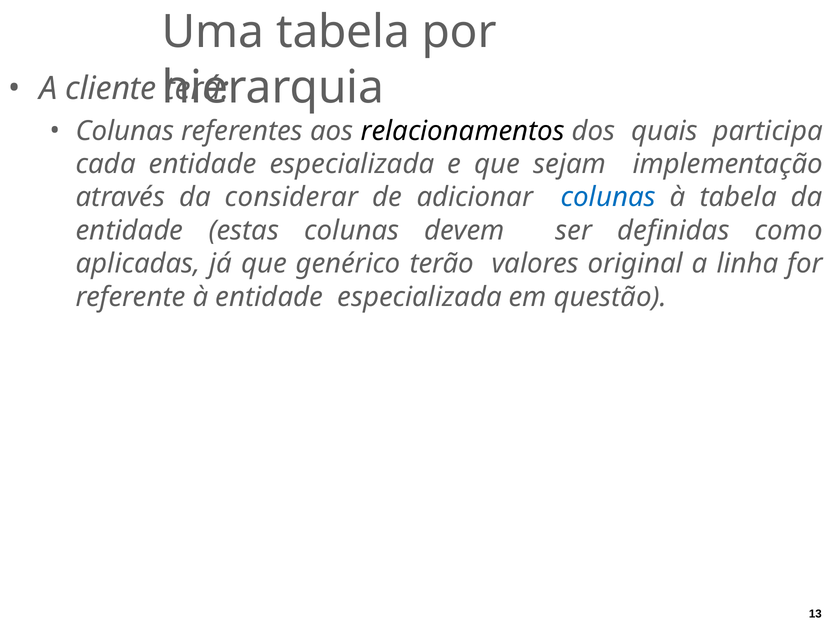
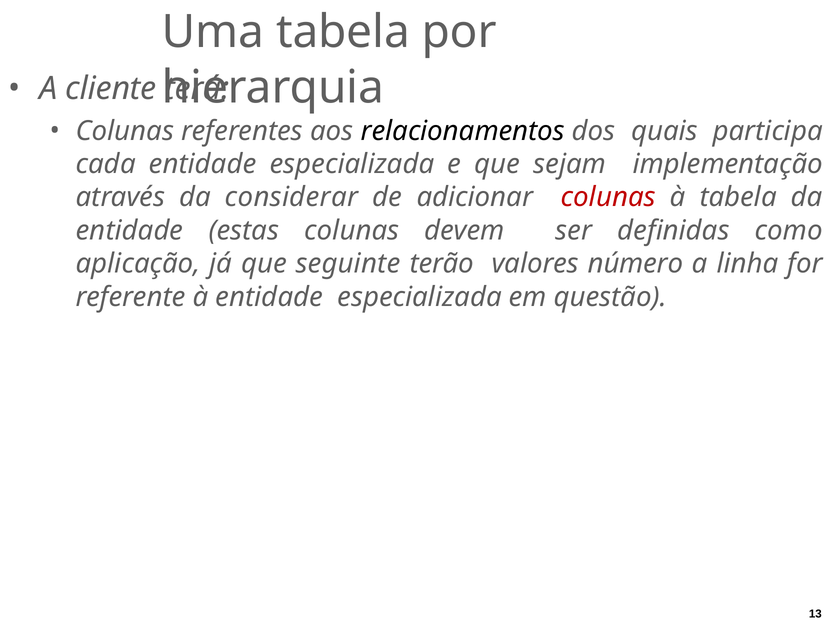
colunas at (608, 197) colour: blue -> red
aplicadas: aplicadas -> aplicação
genérico: genérico -> seguinte
original: original -> número
